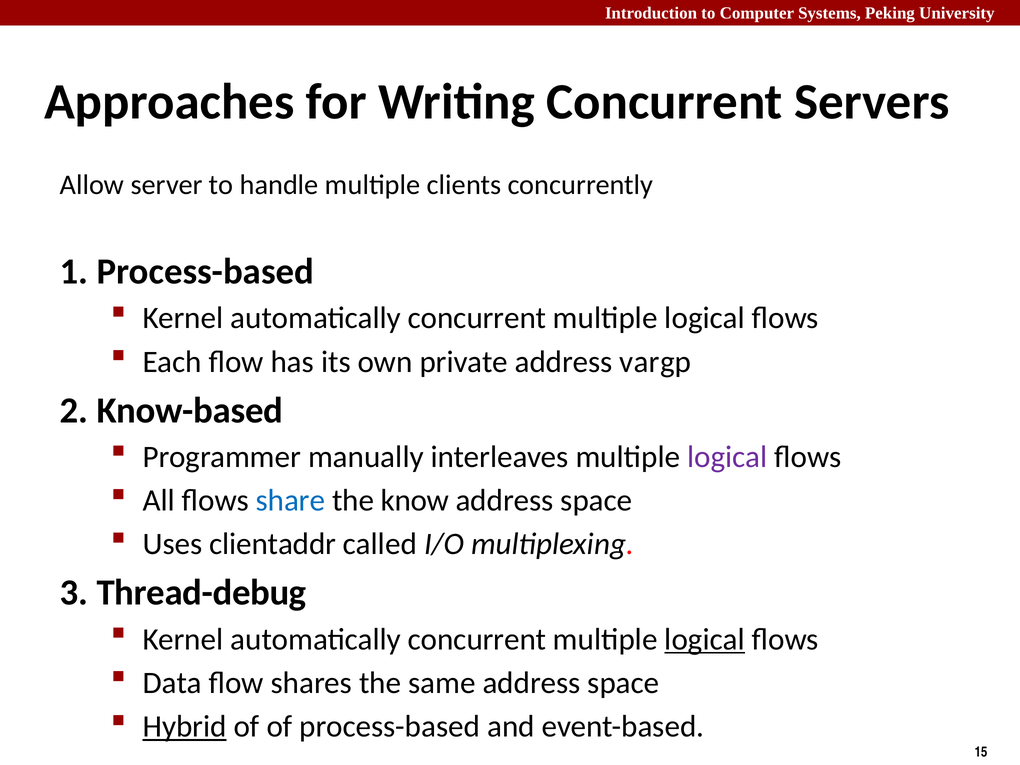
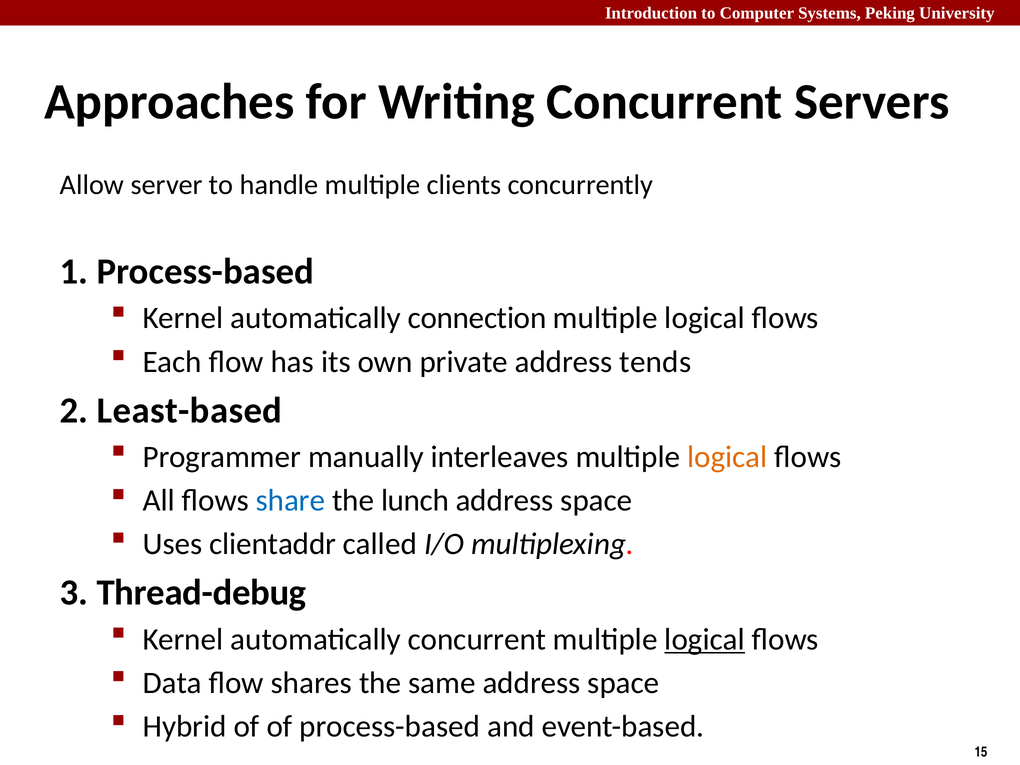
concurrent at (477, 318): concurrent -> connection
vargp: vargp -> tends
Know-based: Know-based -> Least-based
logical at (727, 457) colour: purple -> orange
know: know -> lunch
Hybrid underline: present -> none
